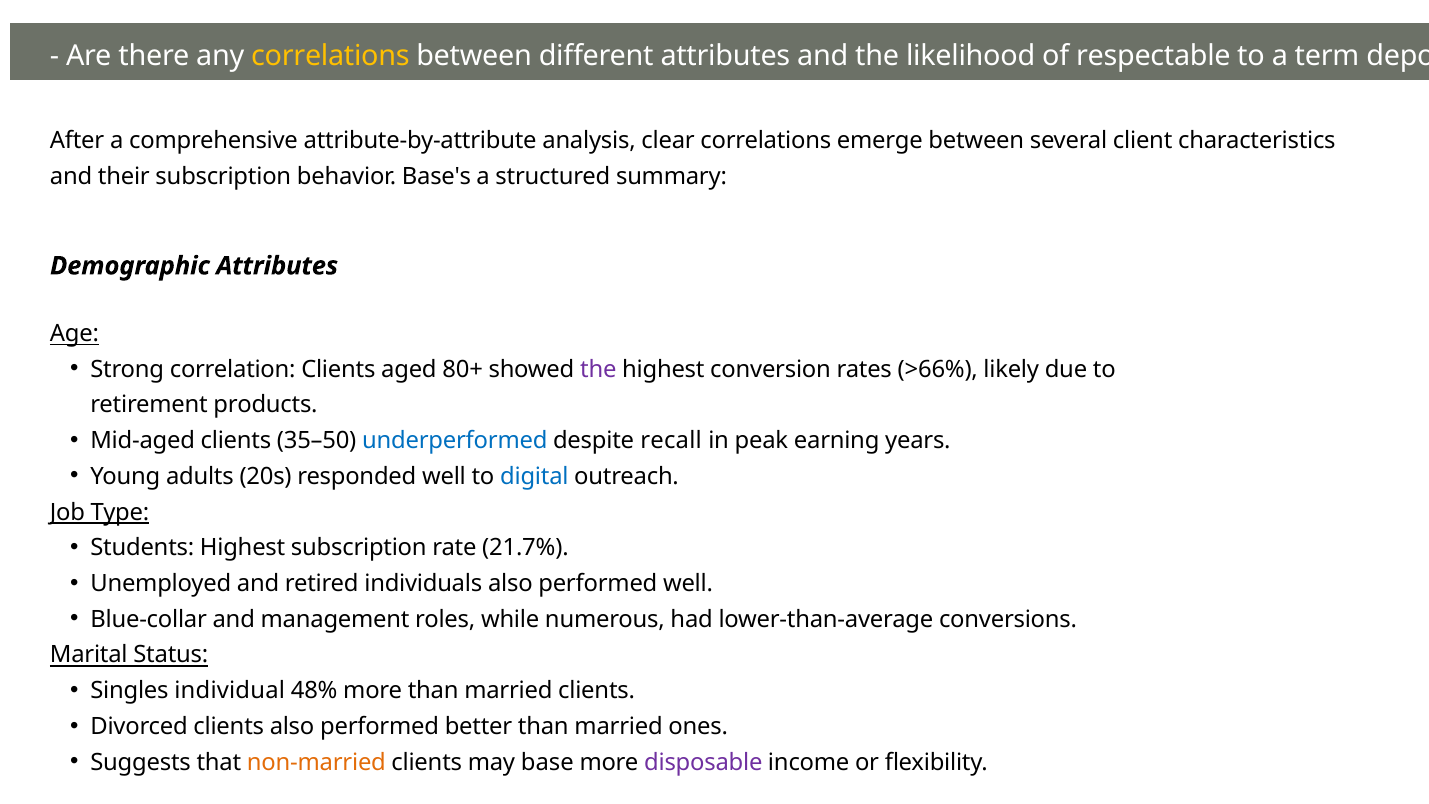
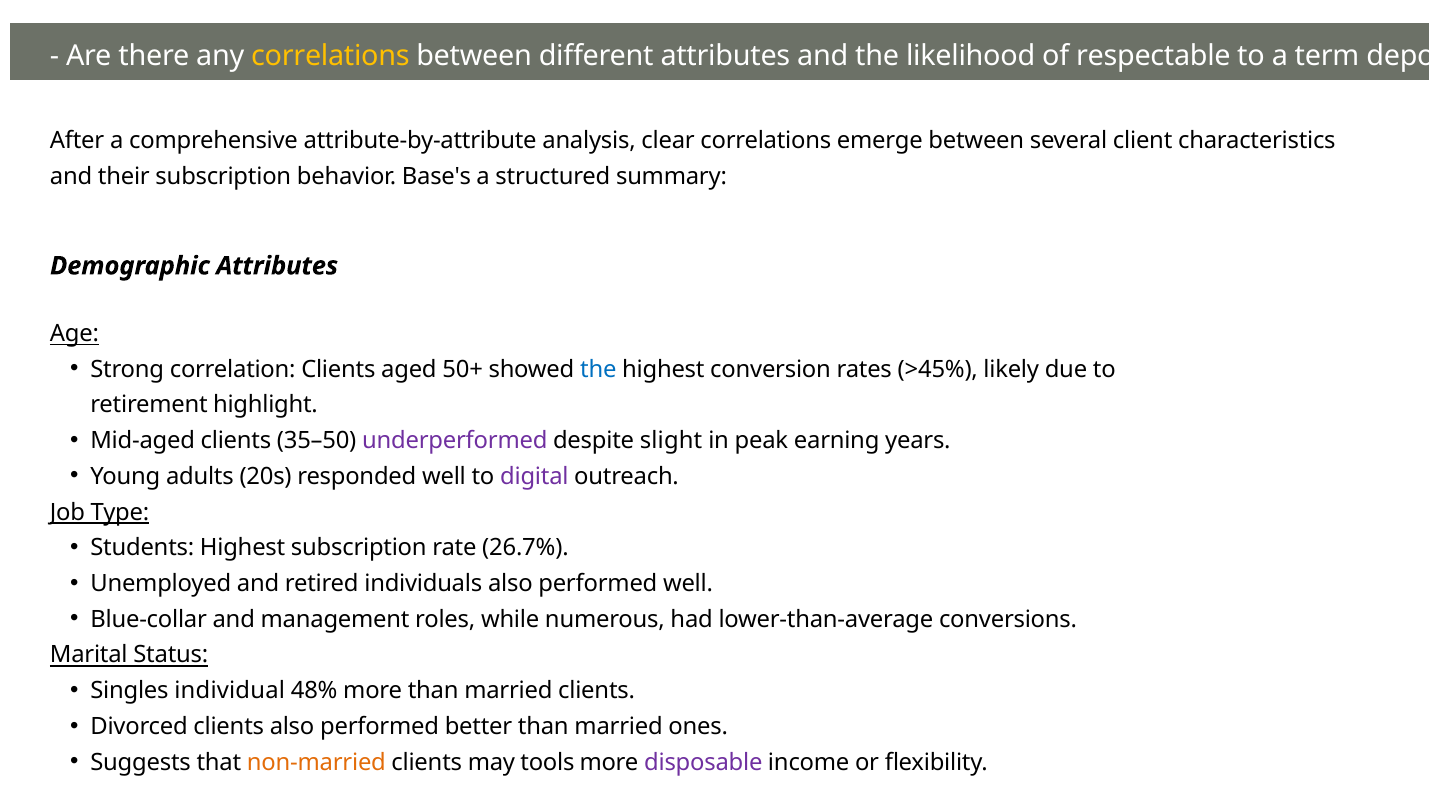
80+: 80+ -> 50+
the at (598, 369) colour: purple -> blue
>66%: >66% -> >45%
products: products -> highlight
underperformed colour: blue -> purple
recall: recall -> slight
digital colour: blue -> purple
21.7%: 21.7% -> 26.7%
base: base -> tools
